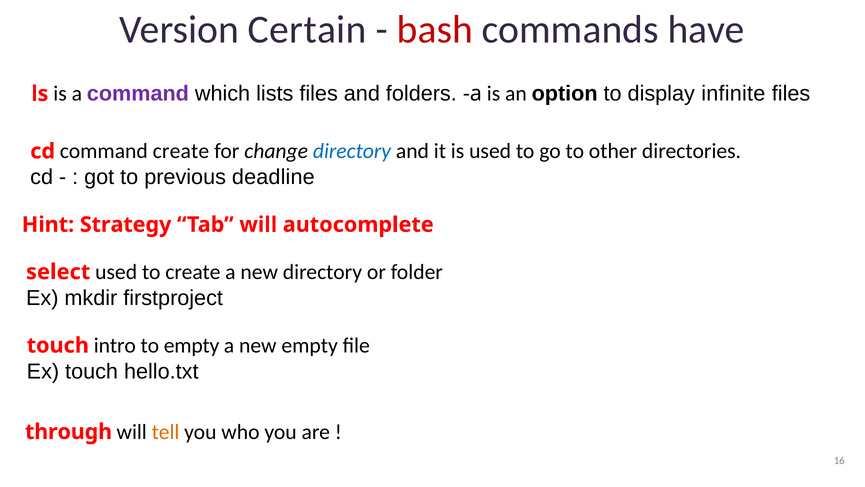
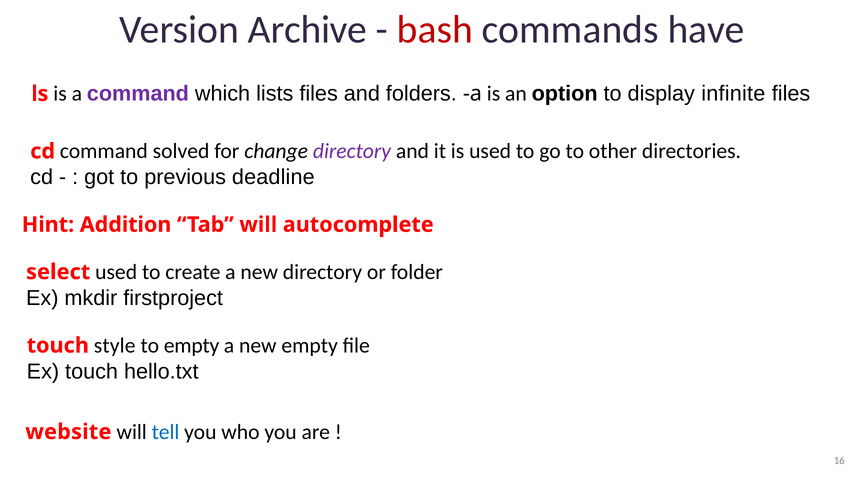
Certain: Certain -> Archive
command create: create -> solved
directory at (352, 151) colour: blue -> purple
Strategy: Strategy -> Addition
intro: intro -> style
through: through -> website
tell colour: orange -> blue
